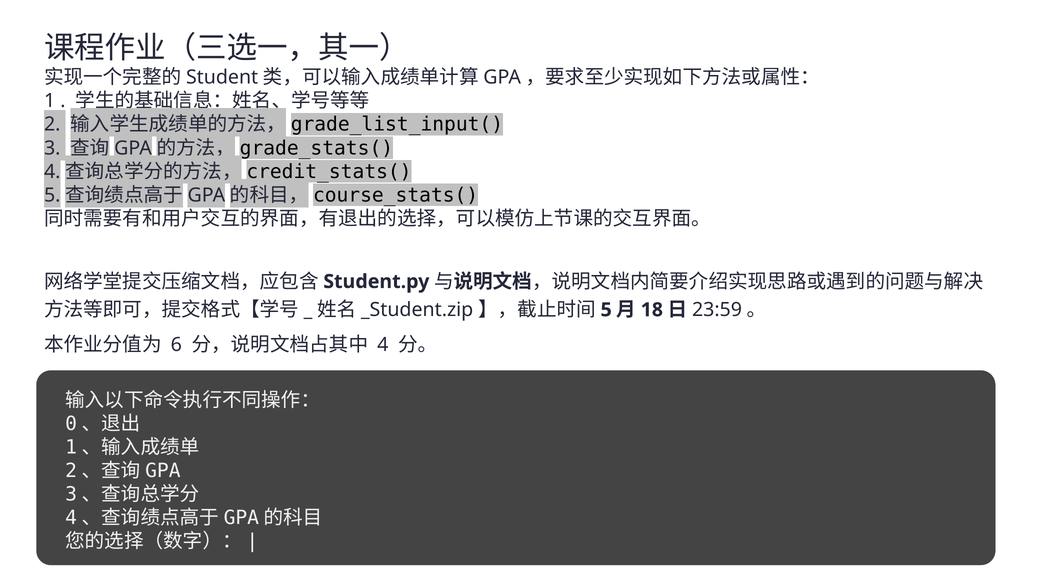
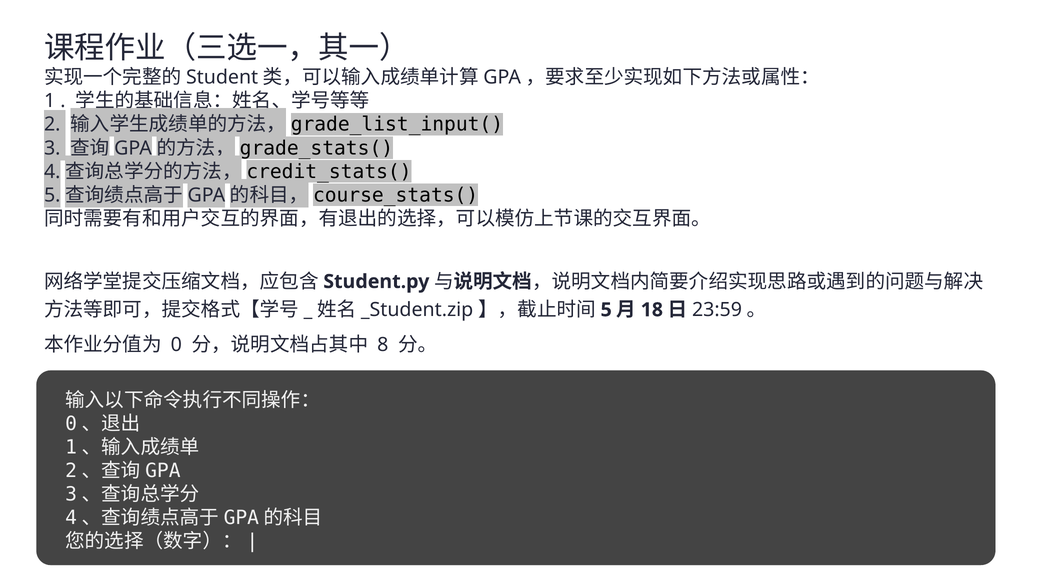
6: 6 -> 0
4: 4 -> 8
